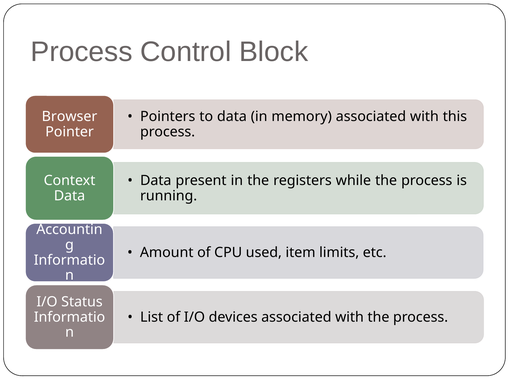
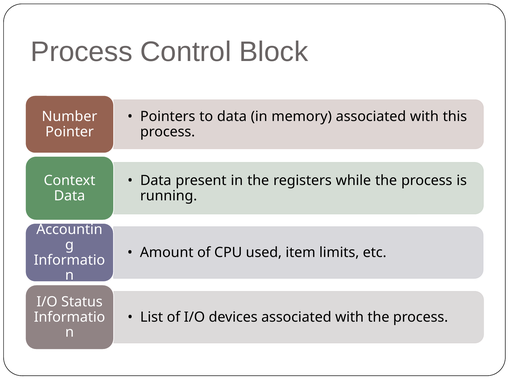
Browser: Browser -> Number
